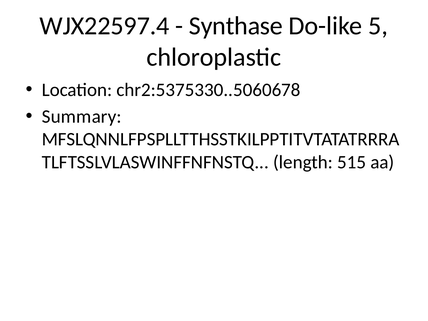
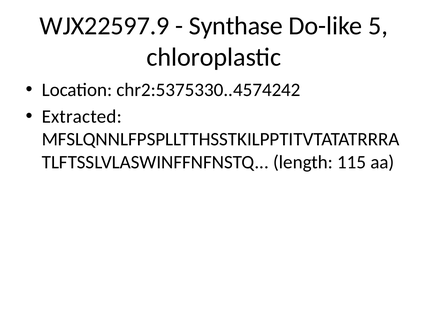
WJX22597.4: WJX22597.4 -> WJX22597.9
chr2:5375330..5060678: chr2:5375330..5060678 -> chr2:5375330..4574242
Summary: Summary -> Extracted
515: 515 -> 115
